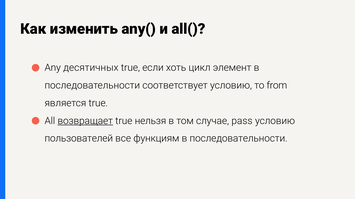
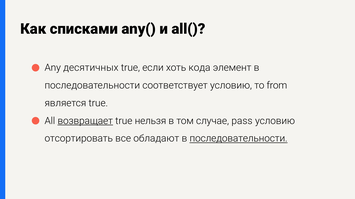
изменить: изменить -> списками
цикл: цикл -> кода
пользователей: пользователей -> отсортировать
функциям: функциям -> обладают
последовательности at (239, 139) underline: none -> present
